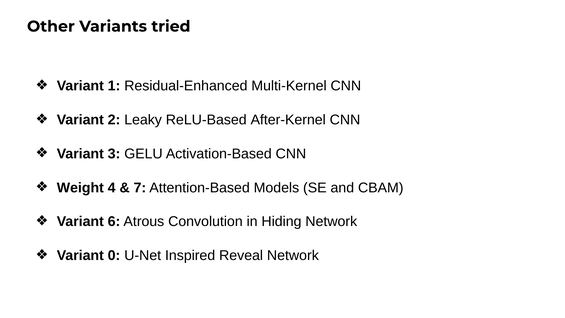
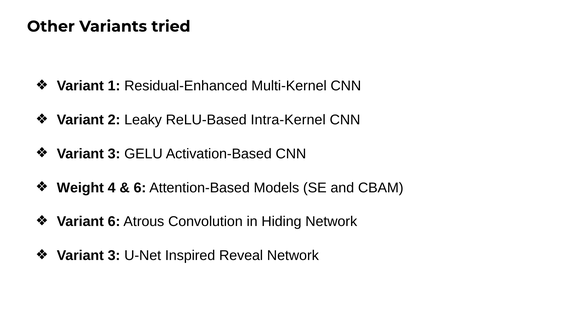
After-Kernel: After-Kernel -> Intra-Kernel
7 at (140, 188): 7 -> 6
0 at (114, 255): 0 -> 3
